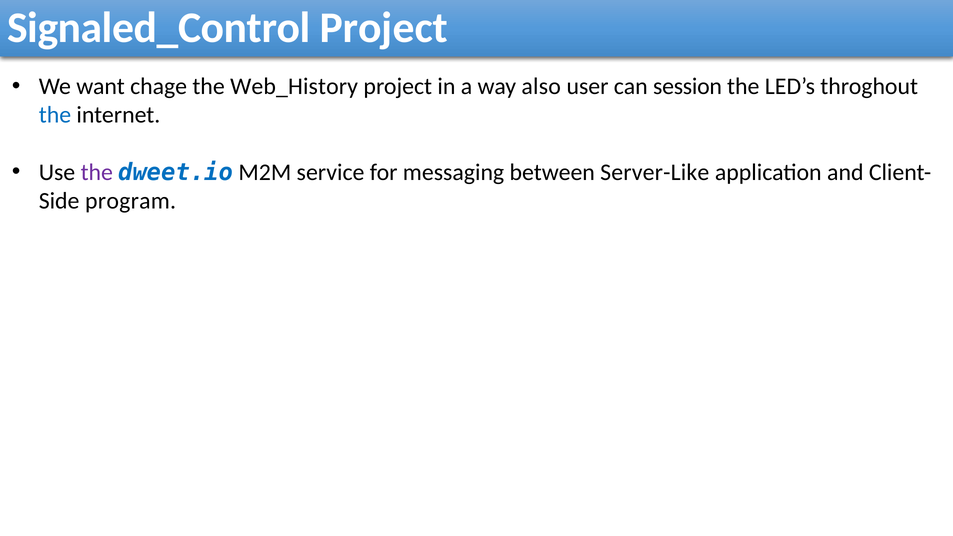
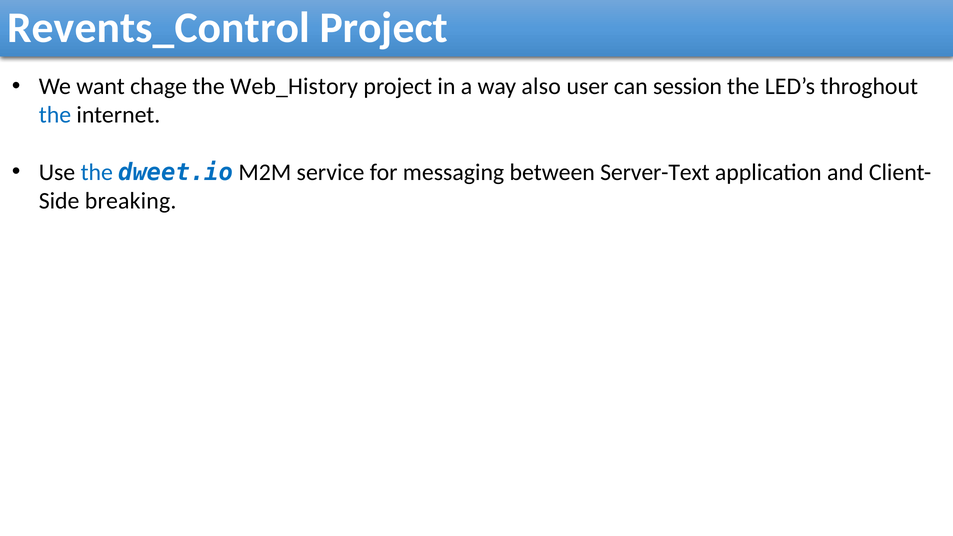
Signaled_Control: Signaled_Control -> Revents_Control
the at (97, 172) colour: purple -> blue
Server-Like: Server-Like -> Server-Text
program: program -> breaking
